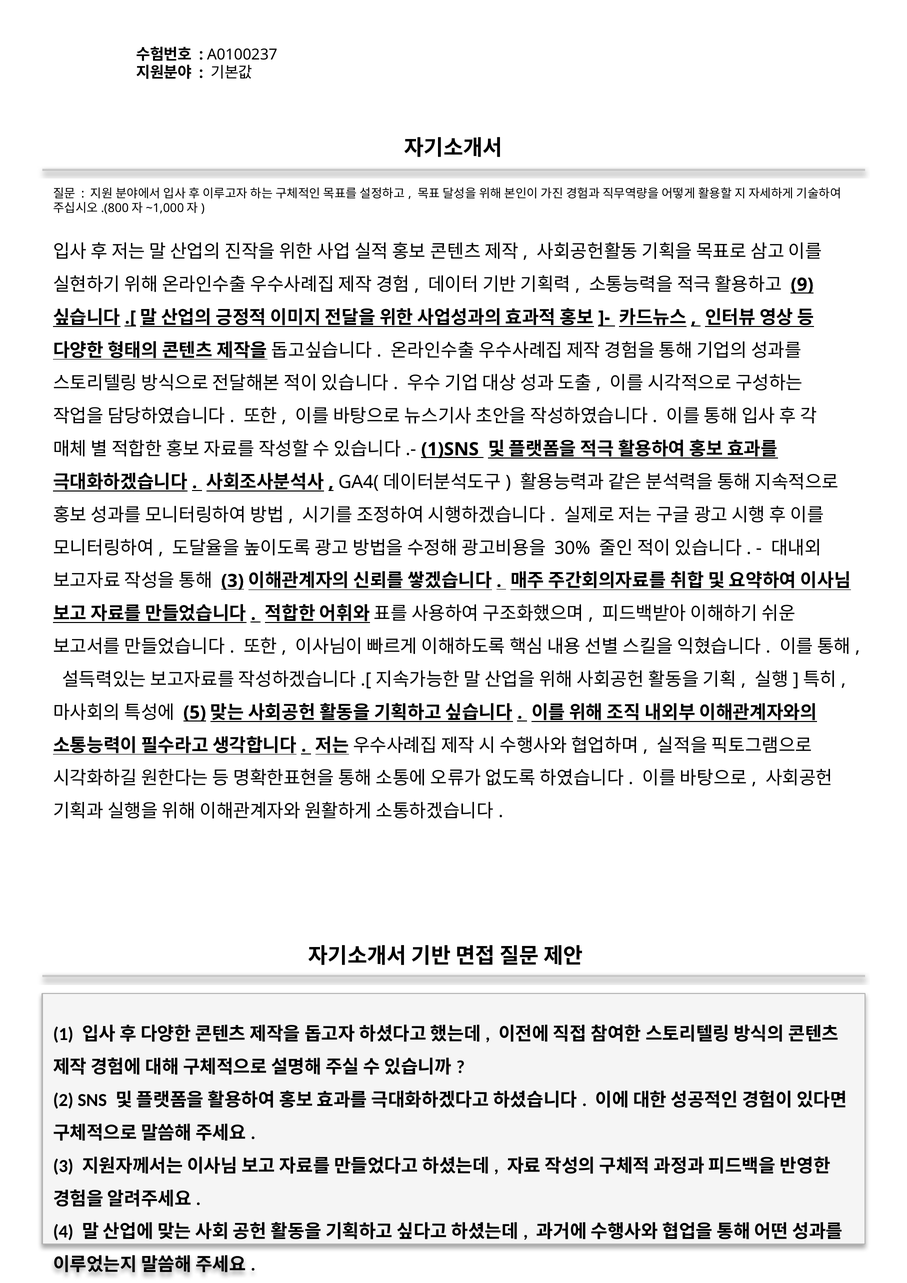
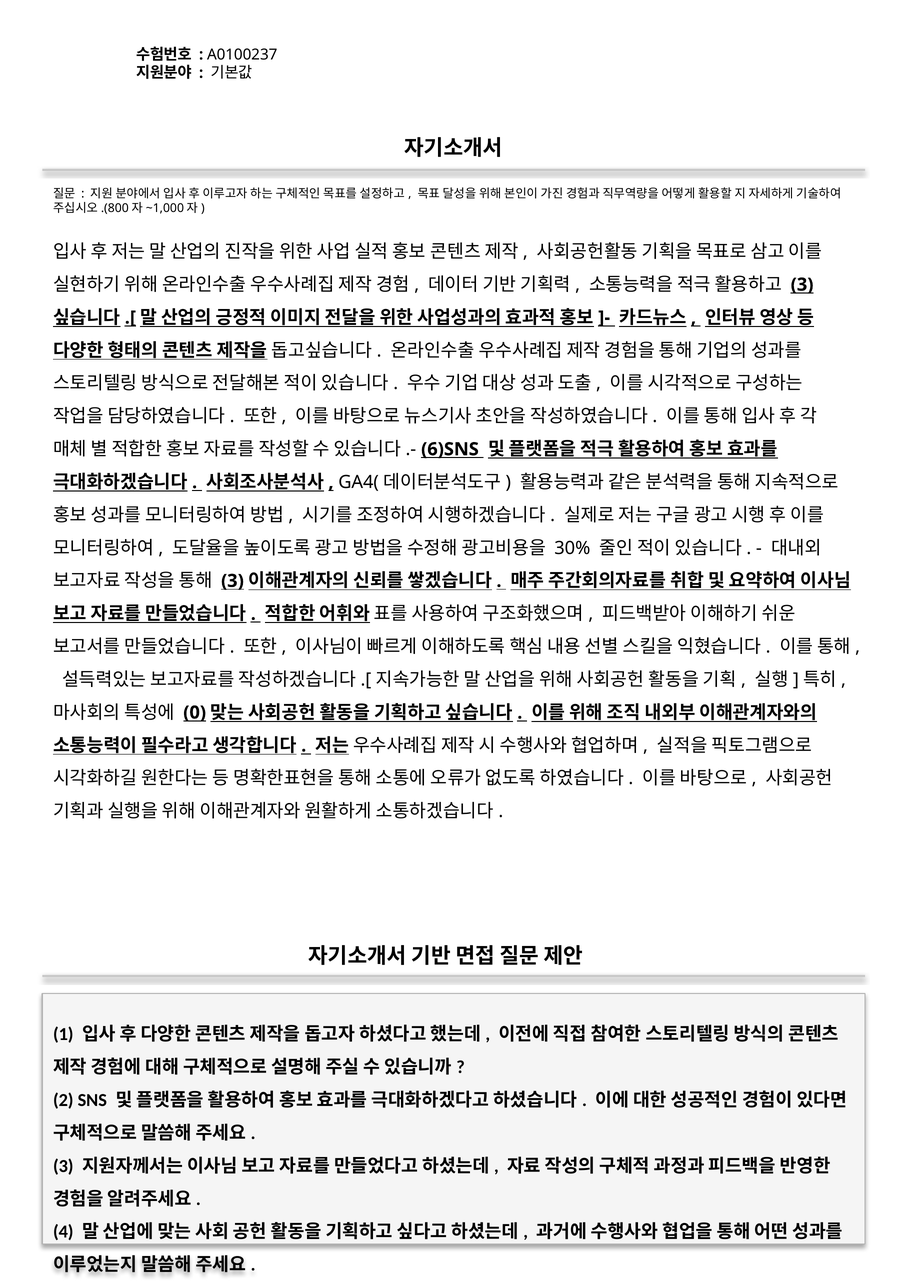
9 at (802, 285): 9 -> 3
1)SNS: 1)SNS -> 6)SNS
5: 5 -> 0
